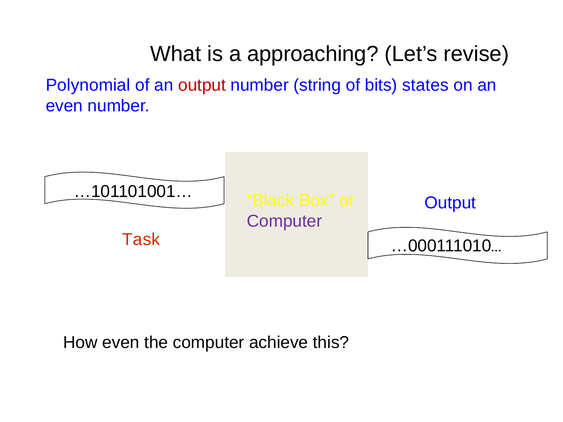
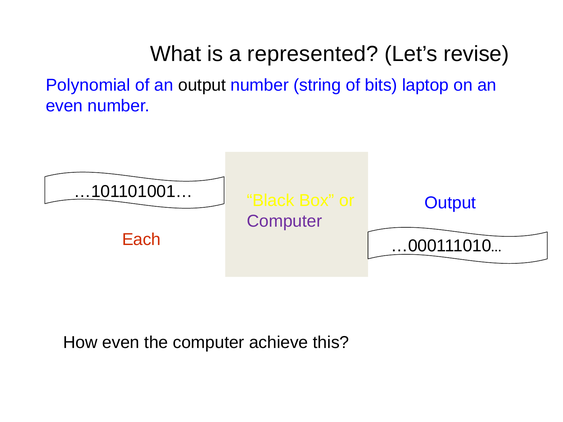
approaching: approaching -> represented
output at (202, 85) colour: red -> black
states: states -> laptop
Task: Task -> Each
